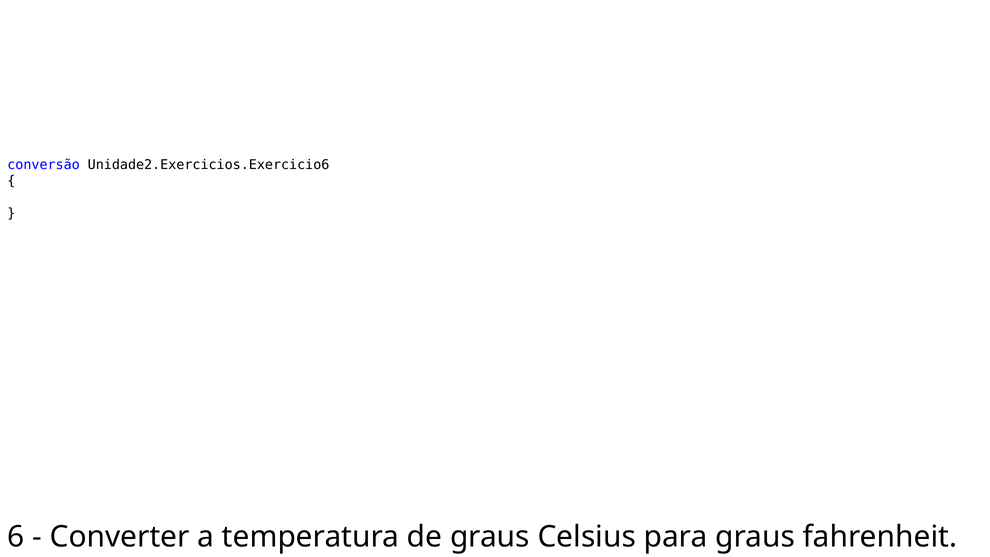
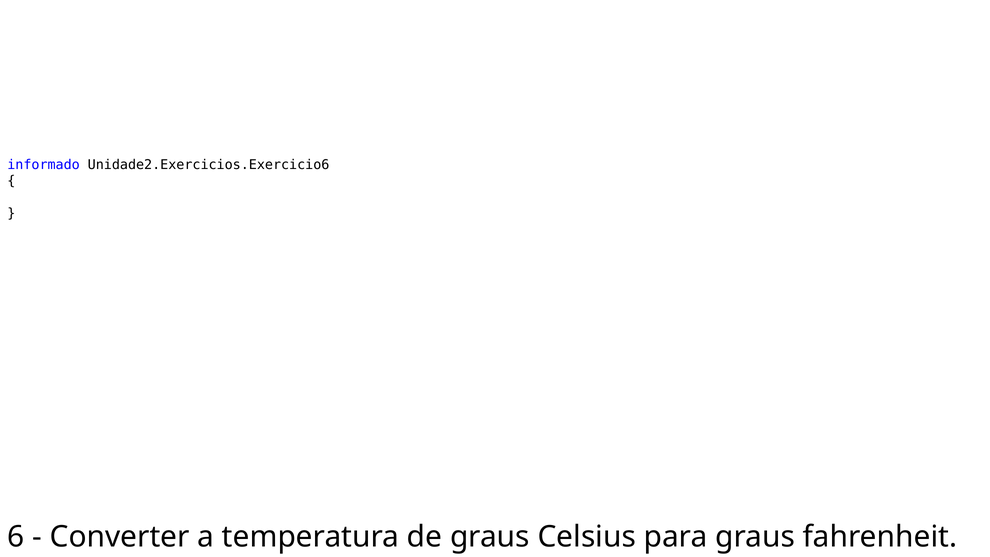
conversão: conversão -> informado
